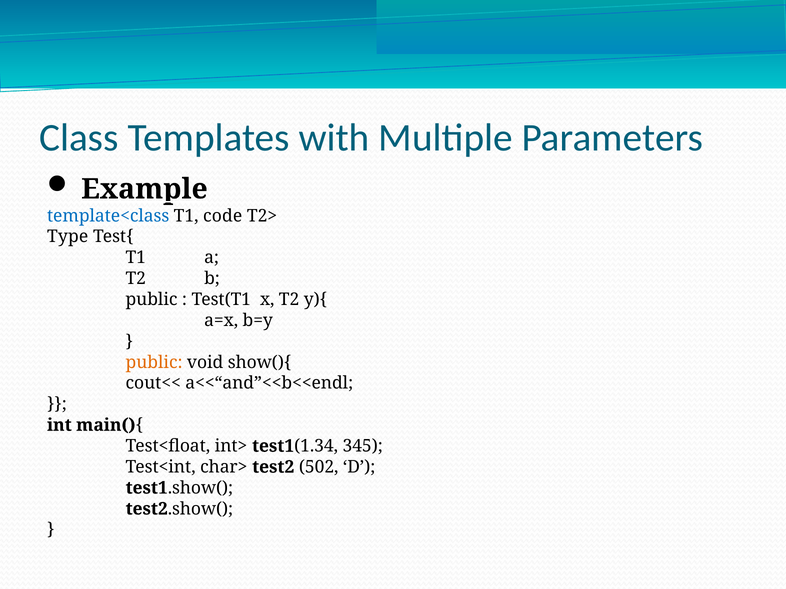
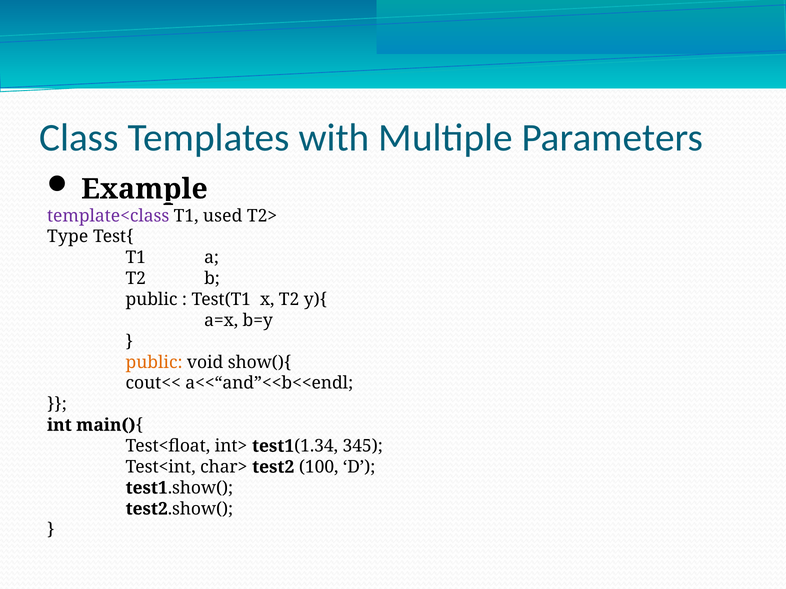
template<class colour: blue -> purple
code: code -> used
502: 502 -> 100
